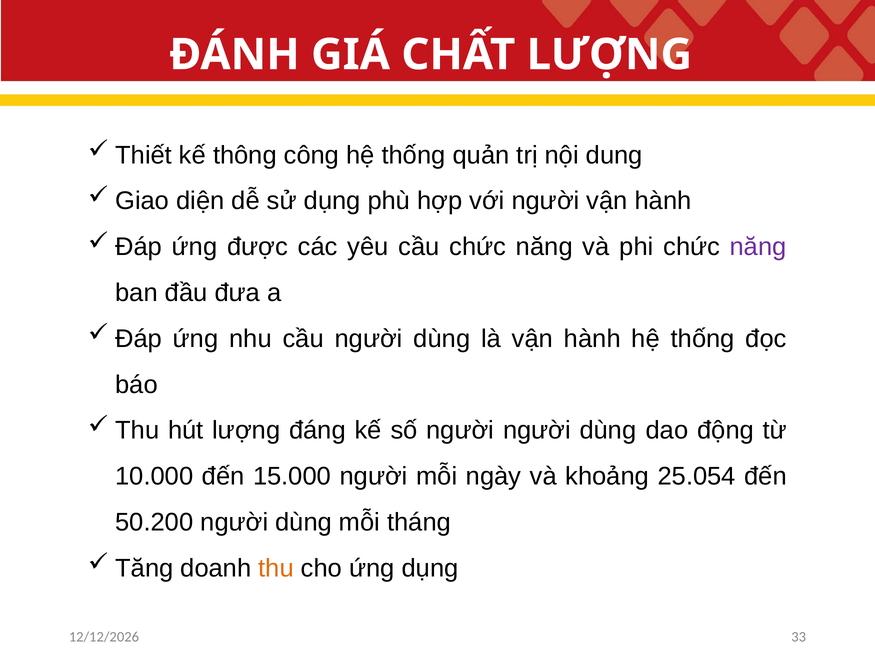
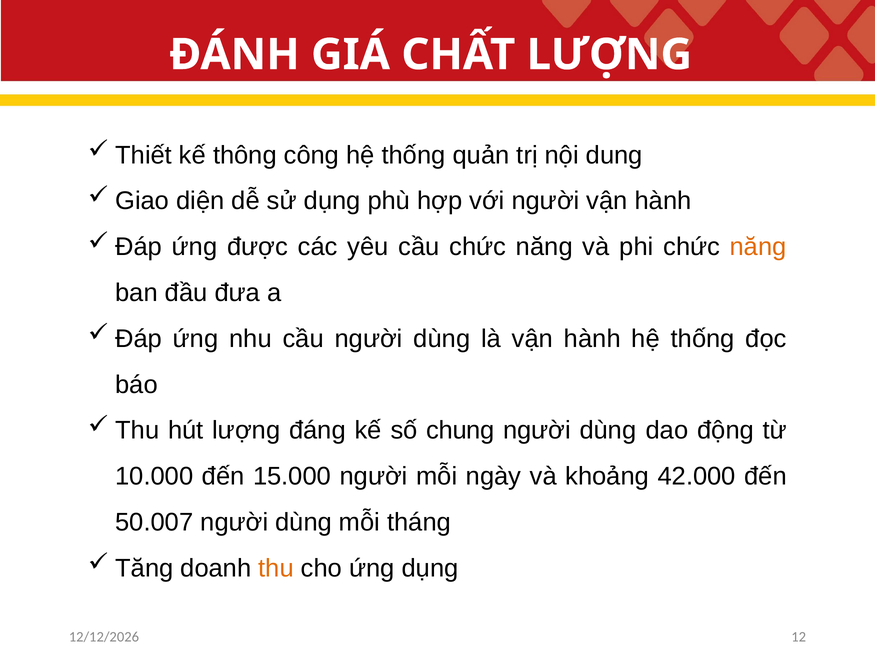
năng at (758, 247) colour: purple -> orange
số người: người -> chung
25.054: 25.054 -> 42.000
50.200: 50.200 -> 50.007
33: 33 -> 12
